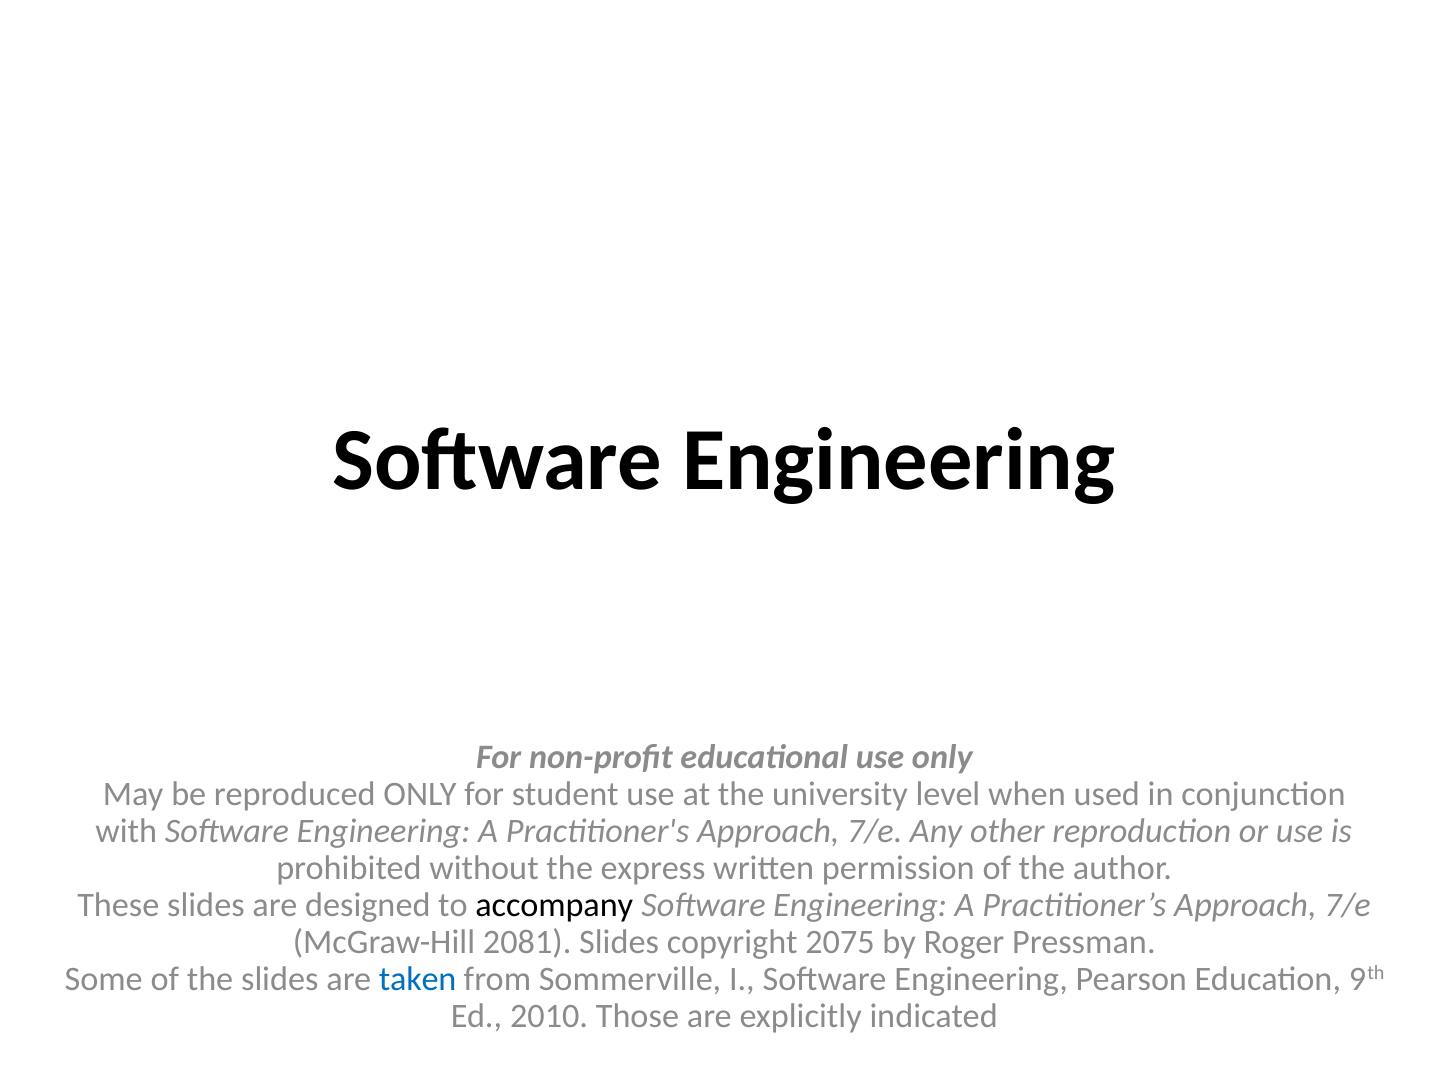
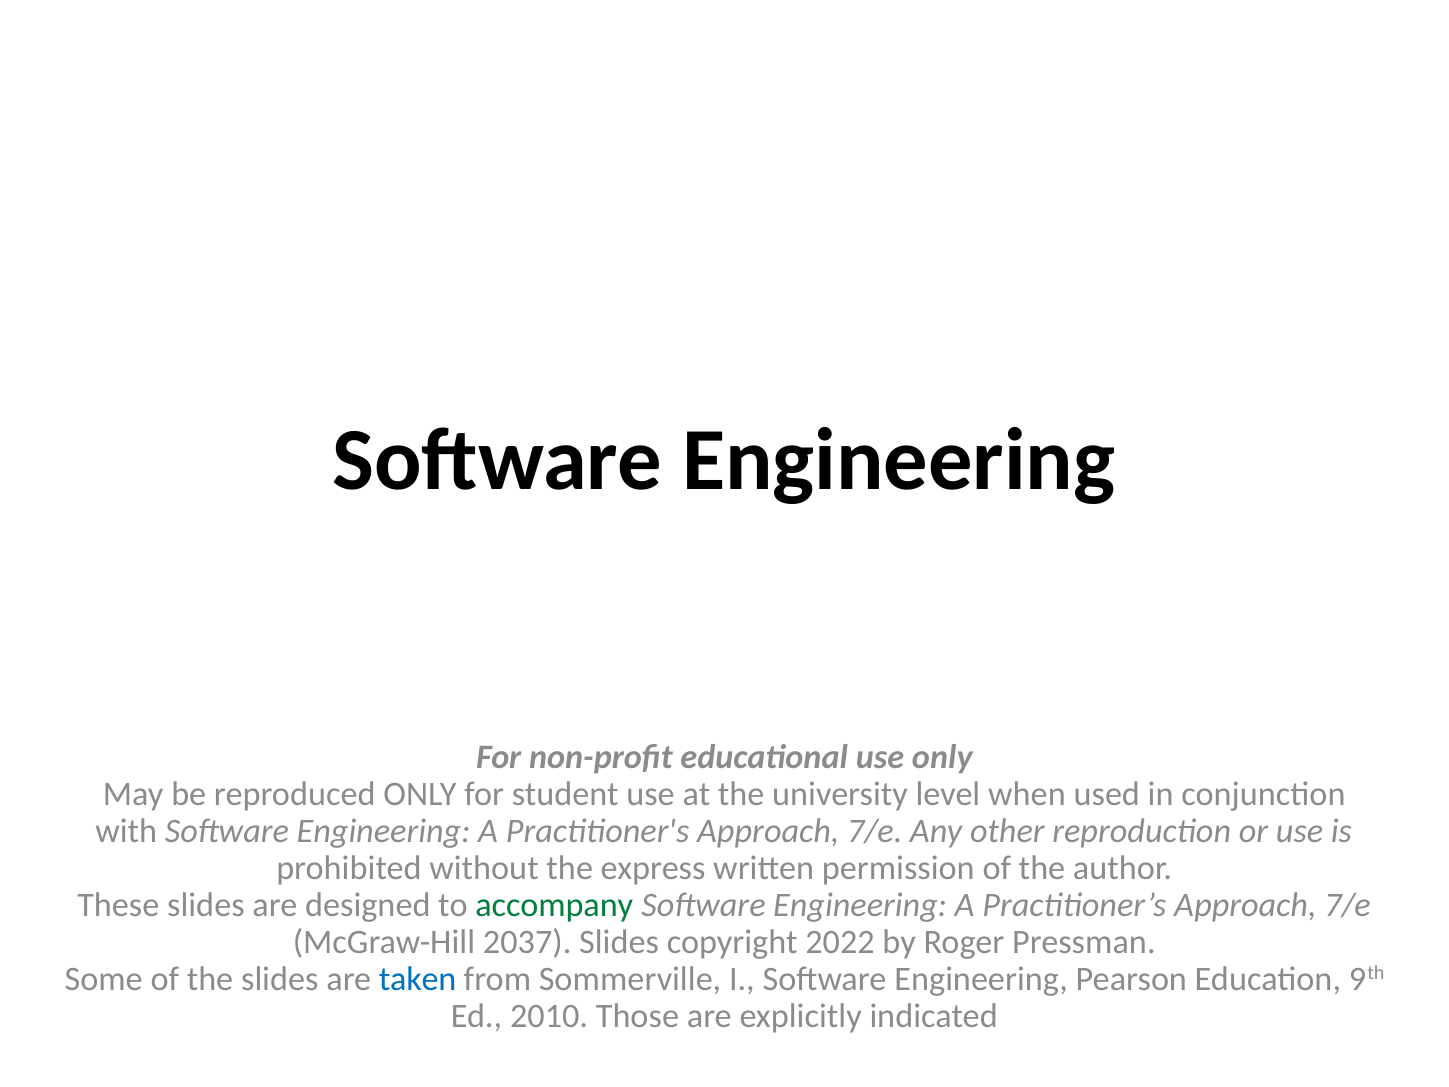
accompany colour: black -> green
2081: 2081 -> 2037
2075: 2075 -> 2022
